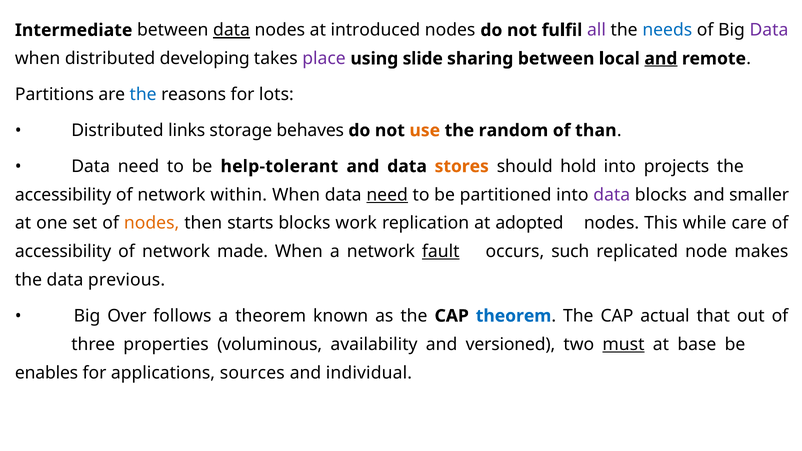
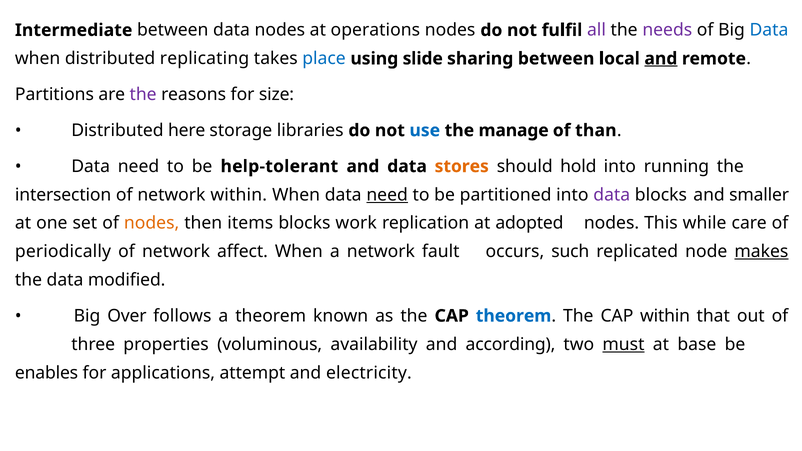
data at (231, 30) underline: present -> none
introduced: introduced -> operations
needs colour: blue -> purple
Data at (769, 30) colour: purple -> blue
developing: developing -> replicating
place colour: purple -> blue
the at (143, 95) colour: blue -> purple
lots: lots -> size
links: links -> here
behaves: behaves -> libraries
use colour: orange -> blue
random: random -> manage
projects: projects -> running
accessibility at (63, 195): accessibility -> intersection
starts: starts -> items
accessibility at (63, 252): accessibility -> periodically
made: made -> affect
fault underline: present -> none
makes underline: none -> present
previous: previous -> modified
CAP actual: actual -> within
versioned: versioned -> according
sources: sources -> attempt
individual: individual -> electricity
